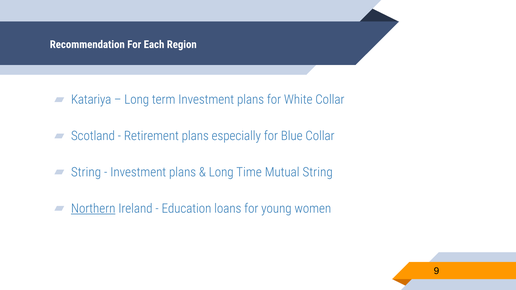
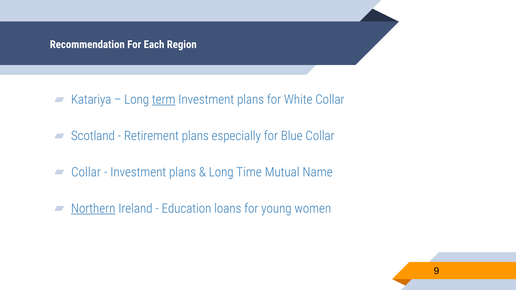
term underline: none -> present
String at (86, 172): String -> Collar
Mutual String: String -> Name
